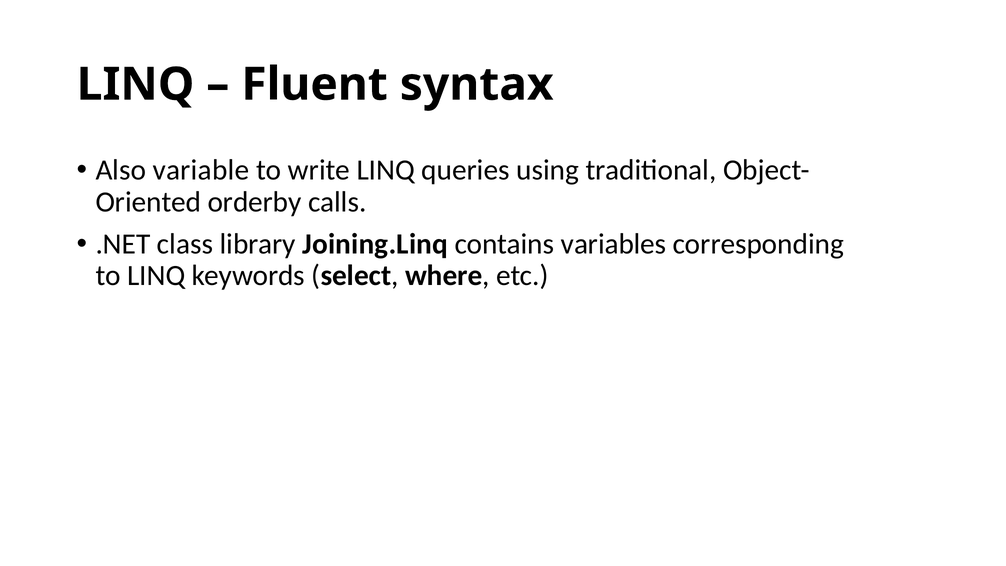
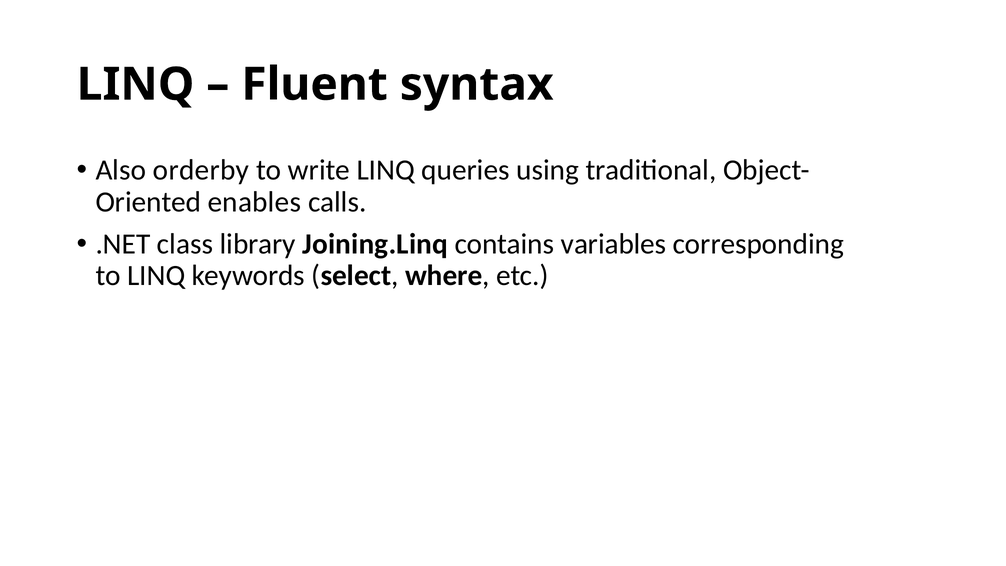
variable: variable -> orderby
orderby: orderby -> enables
